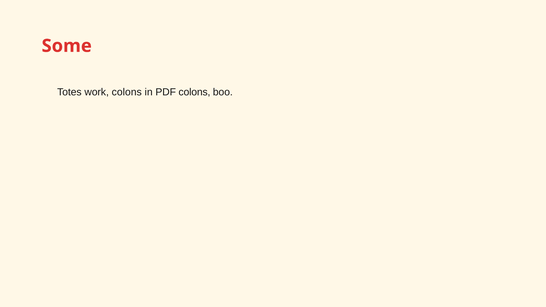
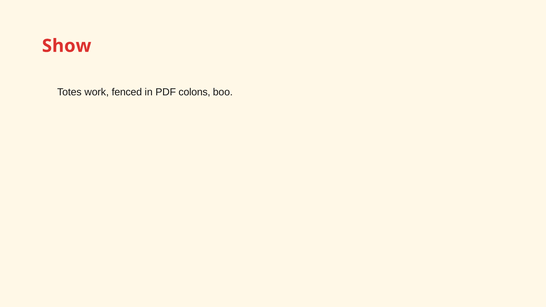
Some: Some -> Show
work colons: colons -> fenced
